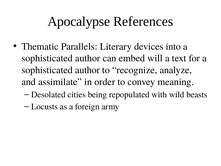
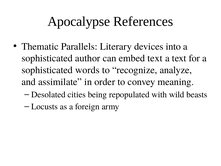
embed will: will -> text
author at (87, 70): author -> words
